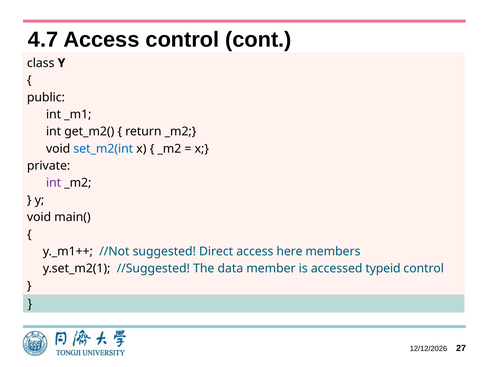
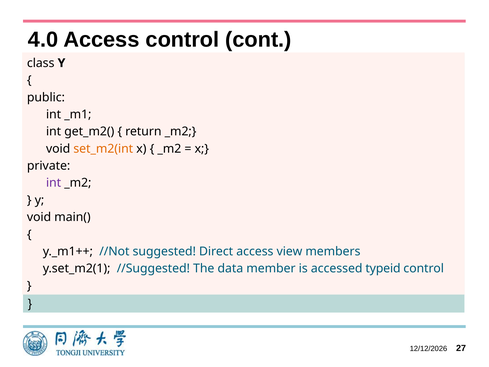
4.7: 4.7 -> 4.0
set_m2(int colour: blue -> orange
here: here -> view
